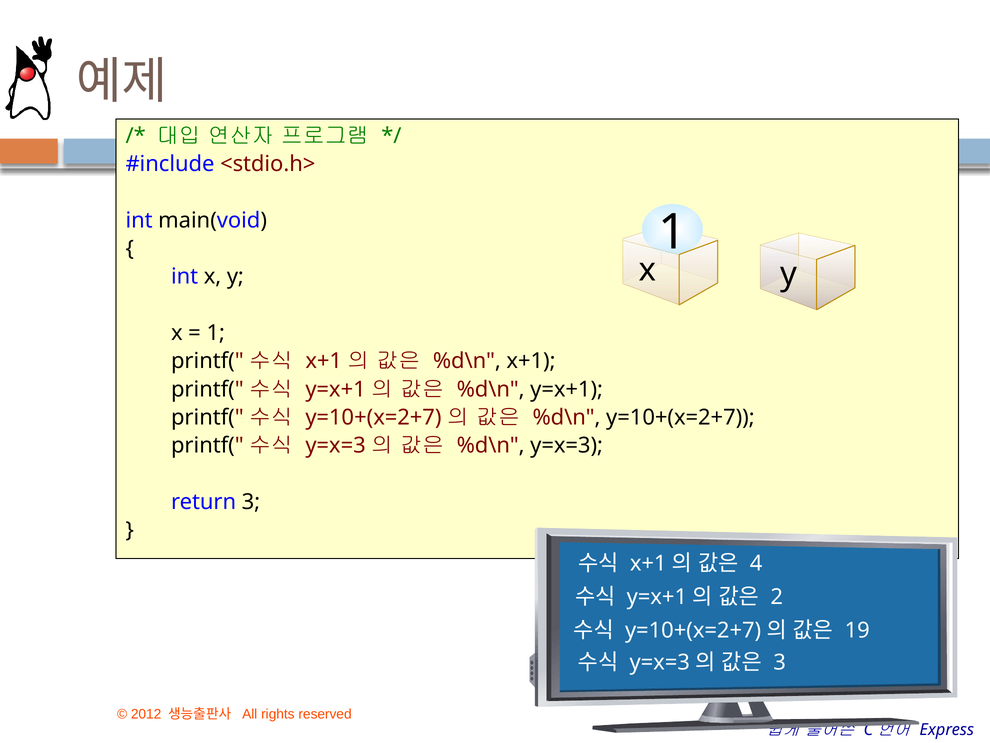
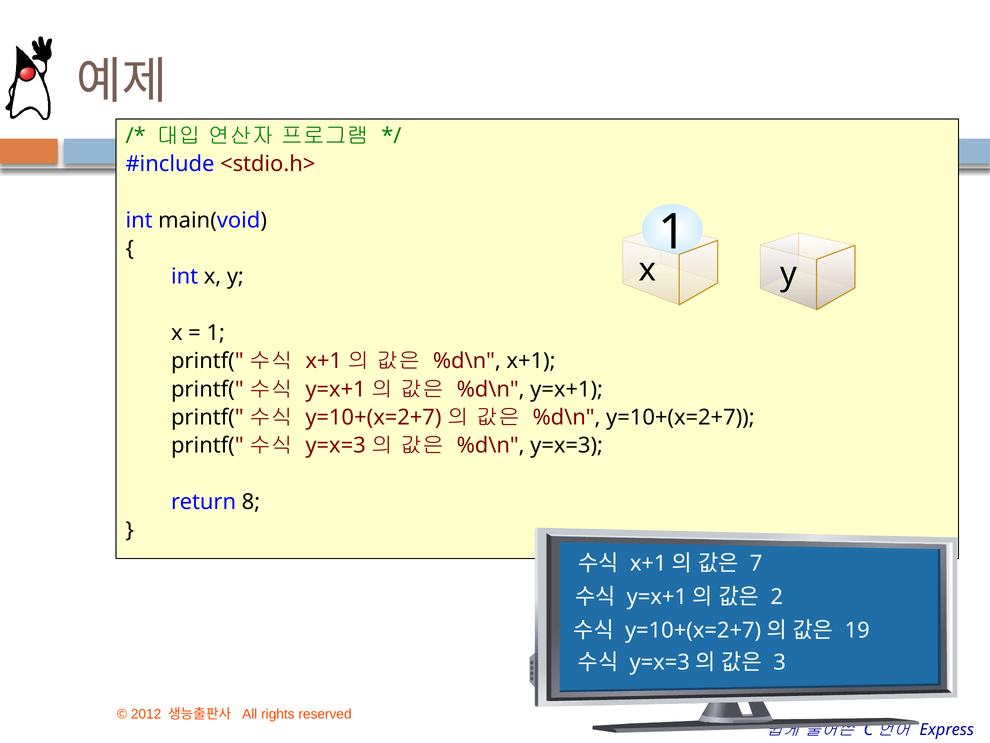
return 3: 3 -> 8
4: 4 -> 7
